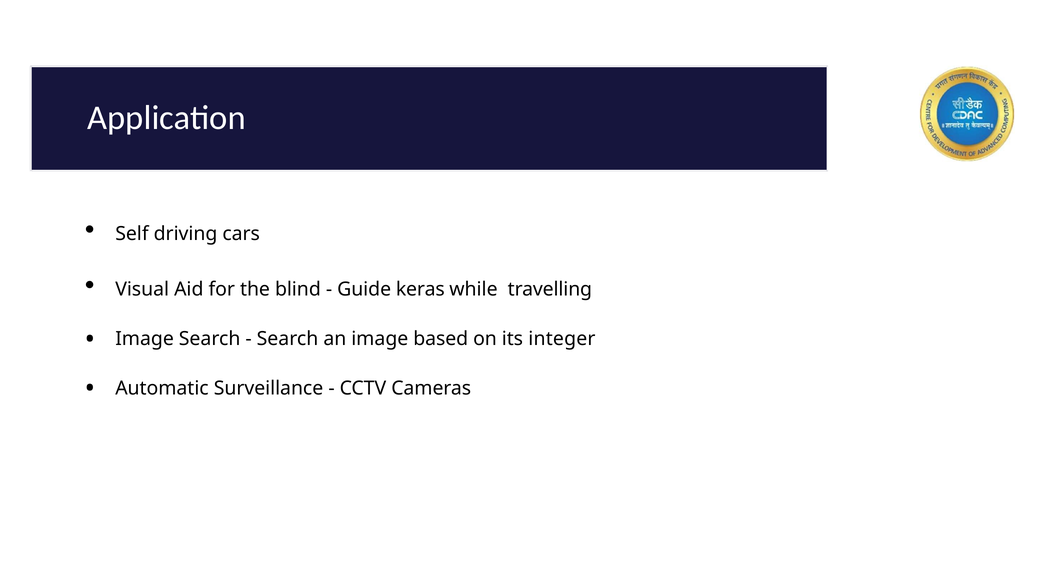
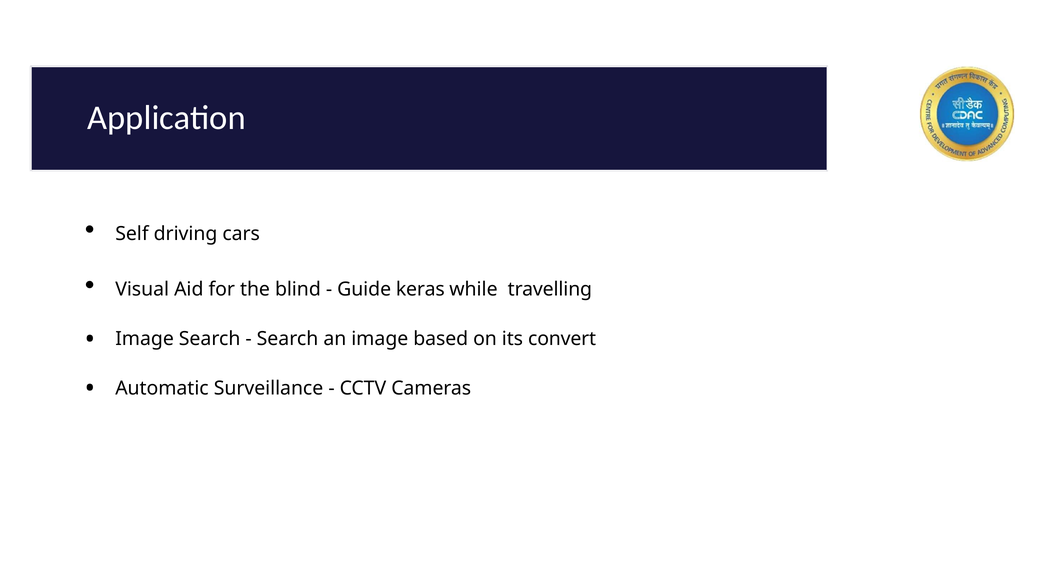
integer: integer -> convert
